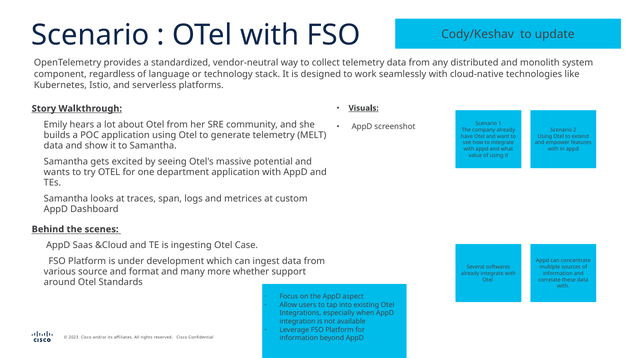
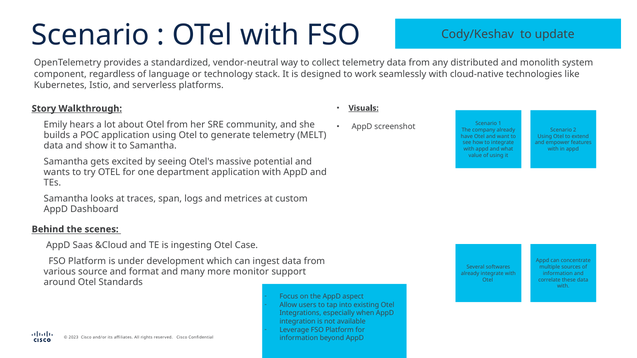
whether: whether -> monitor
